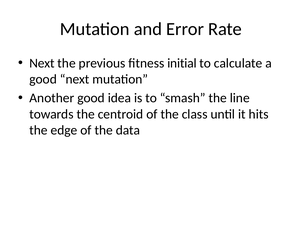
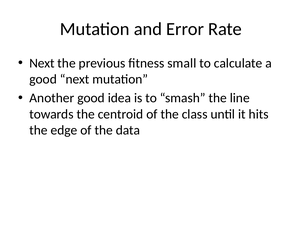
initial: initial -> small
